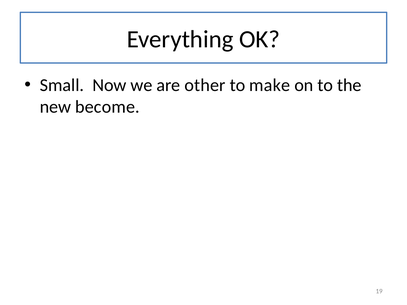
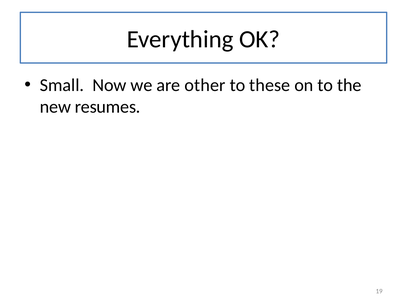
make: make -> these
become: become -> resumes
